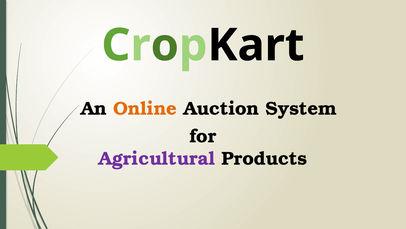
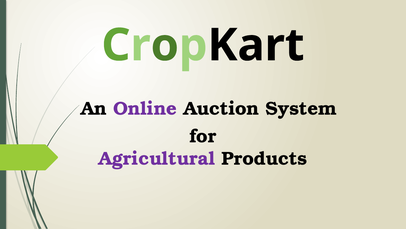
Online colour: orange -> purple
